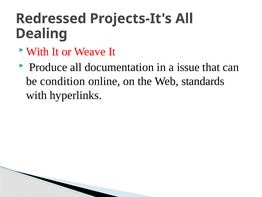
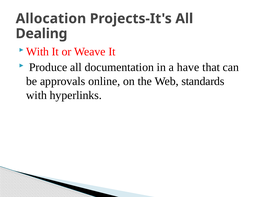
Redressed: Redressed -> Allocation
issue: issue -> have
condition: condition -> approvals
